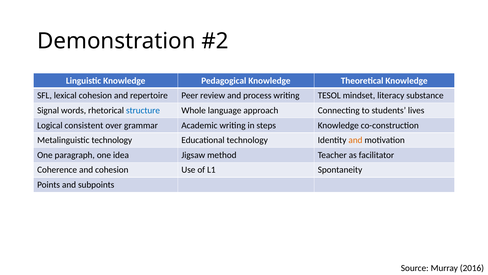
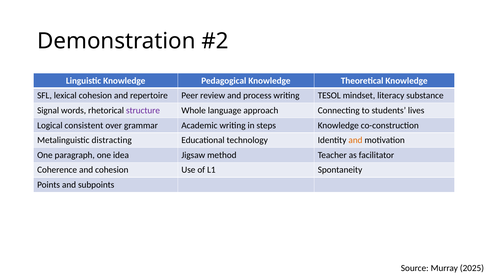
structure colour: blue -> purple
Metalinguistic technology: technology -> distracting
2016: 2016 -> 2025
